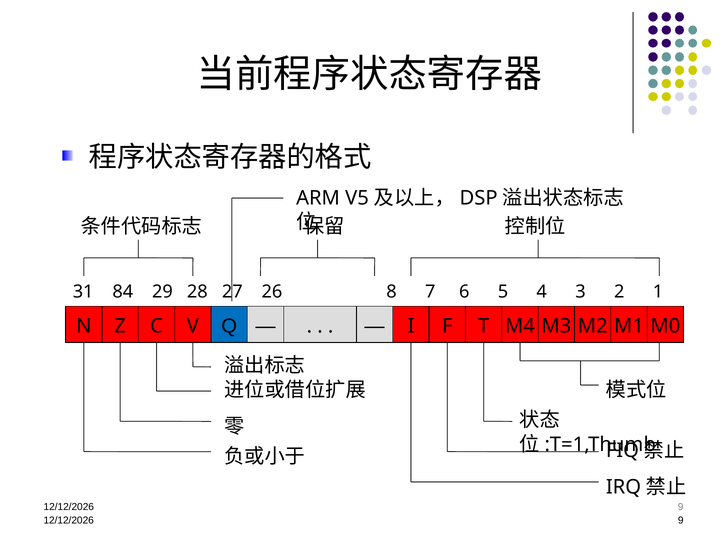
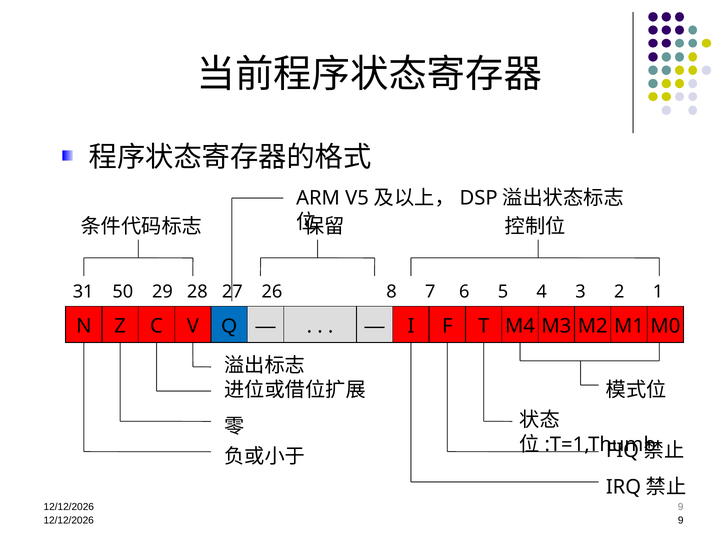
84: 84 -> 50
